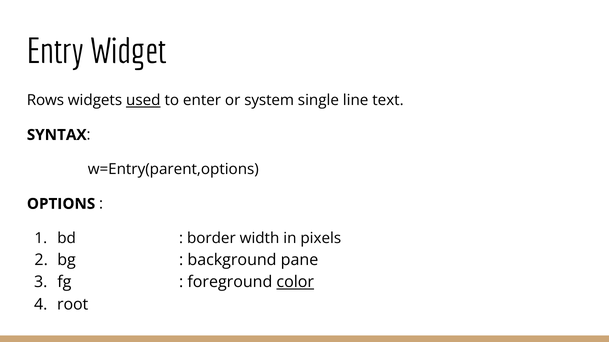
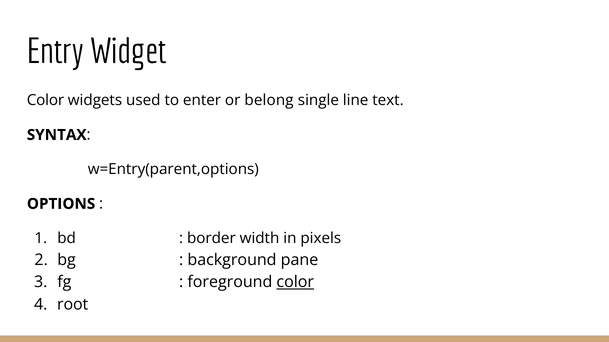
Rows at (45, 101): Rows -> Color
used underline: present -> none
system: system -> belong
